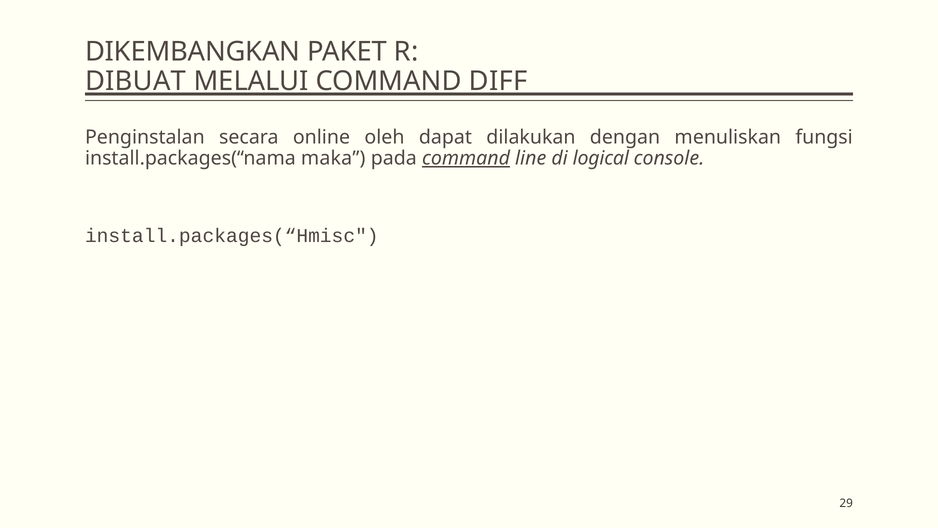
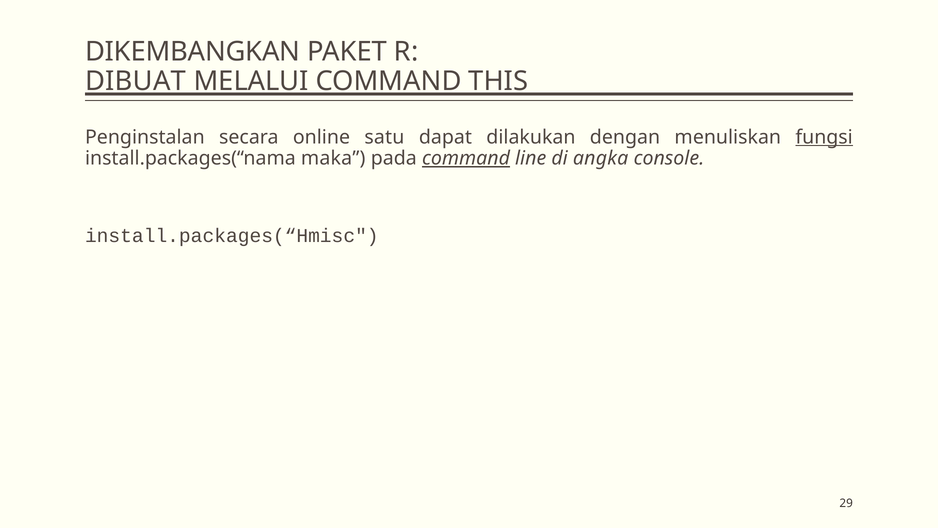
DIFF: DIFF -> THIS
oleh: oleh -> satu
fungsi underline: none -> present
logical: logical -> angka
